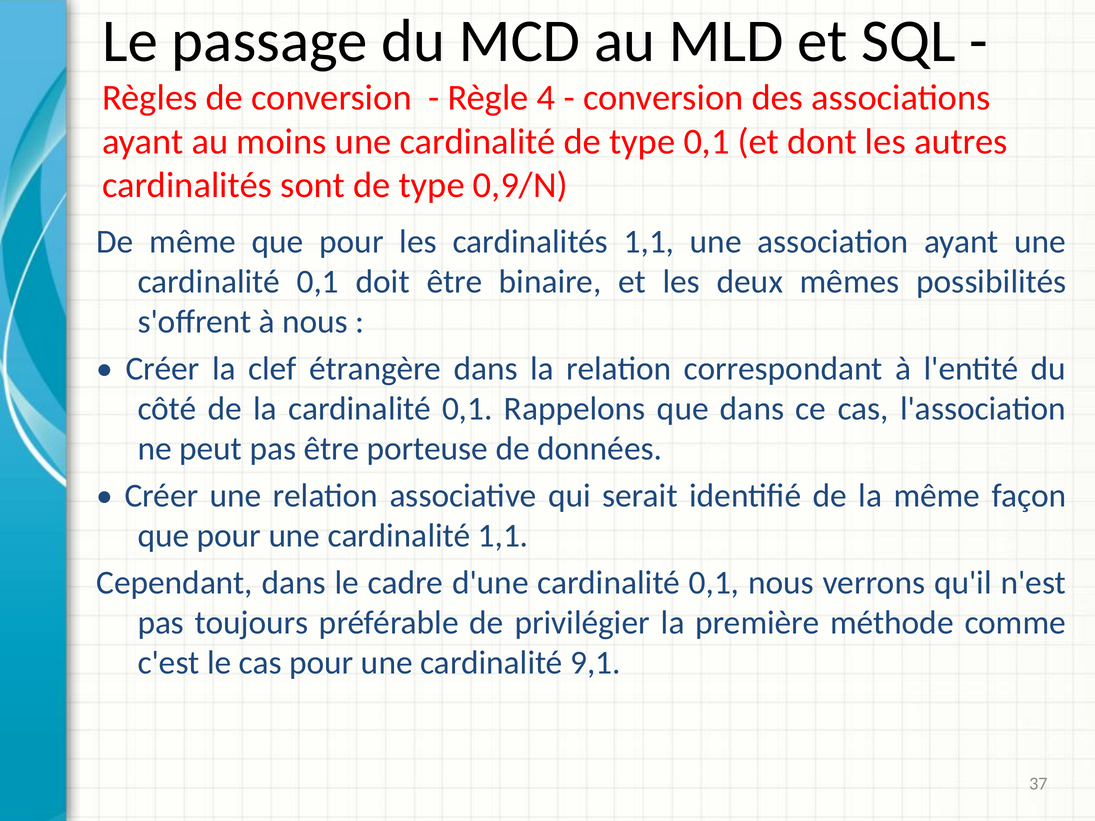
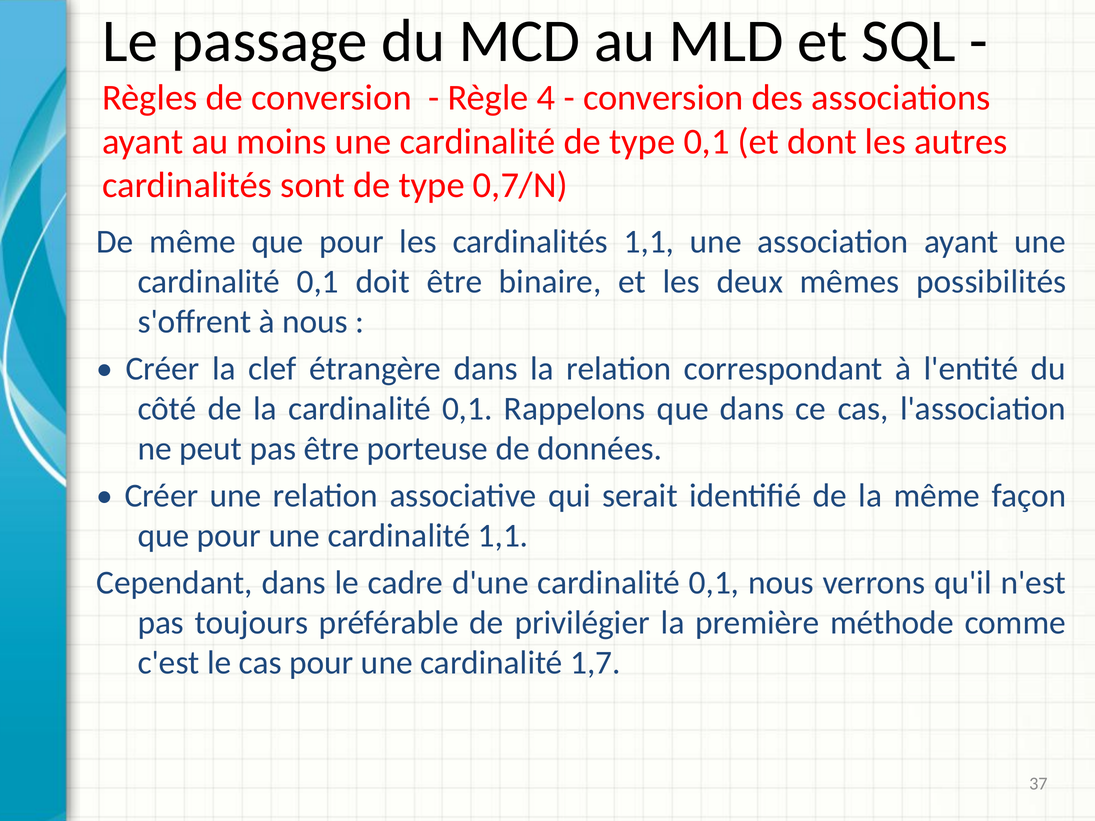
0,9/N: 0,9/N -> 0,7/N
9,1: 9,1 -> 1,7
